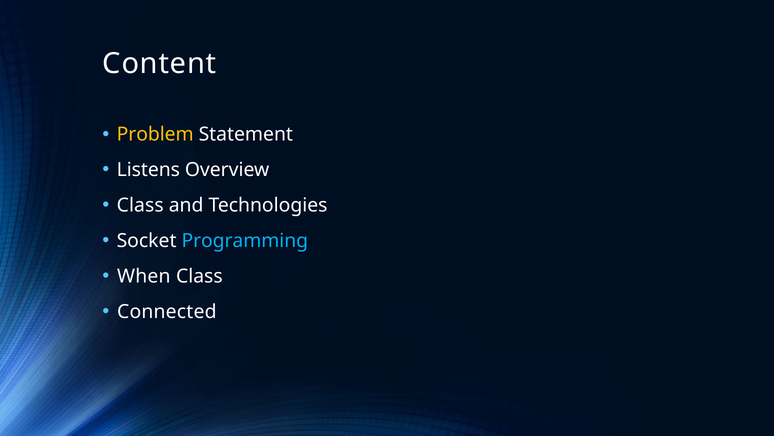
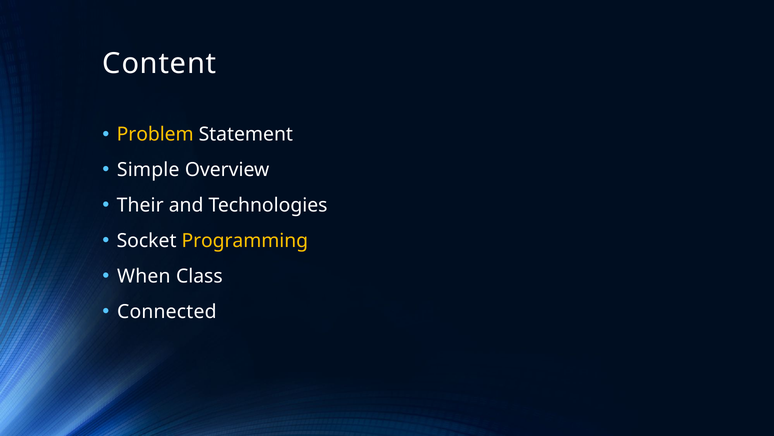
Listens: Listens -> Simple
Class at (140, 205): Class -> Their
Programming colour: light blue -> yellow
